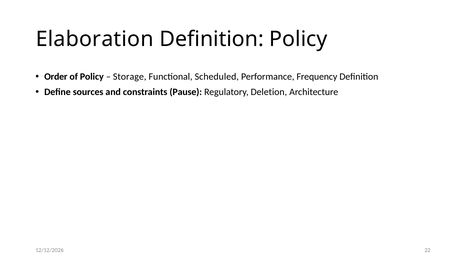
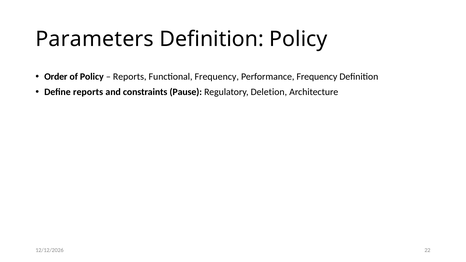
Elaboration: Elaboration -> Parameters
Storage at (130, 77): Storage -> Reports
Functional Scheduled: Scheduled -> Frequency
Define sources: sources -> reports
